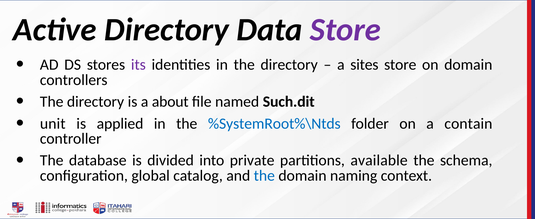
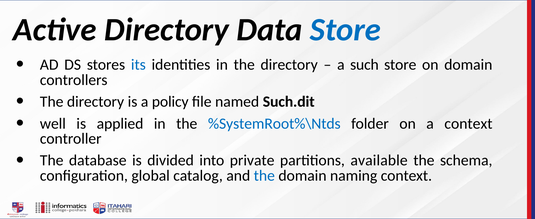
Store at (345, 30) colour: purple -> blue
its colour: purple -> blue
sites: sites -> such
about: about -> policy
unit: unit -> well
a contain: contain -> context
